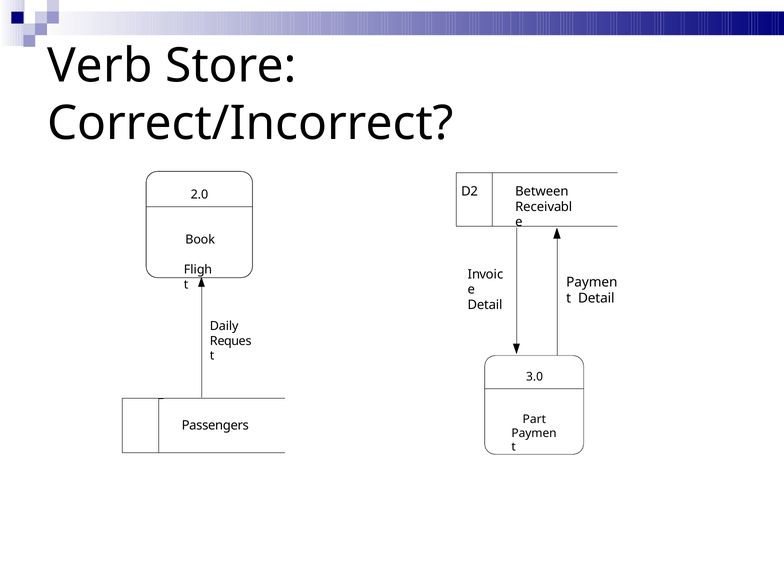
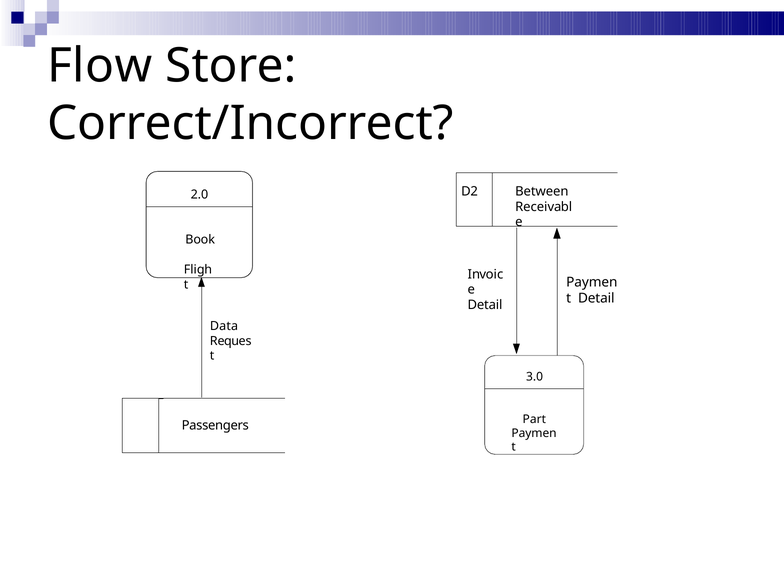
Verb: Verb -> Flow
Daily: Daily -> Data
